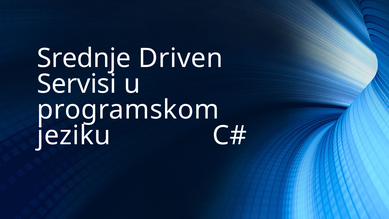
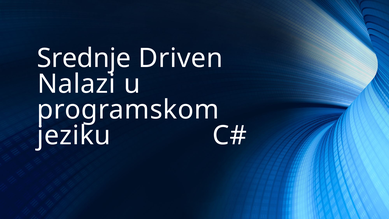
Servisi: Servisi -> Nalazi
